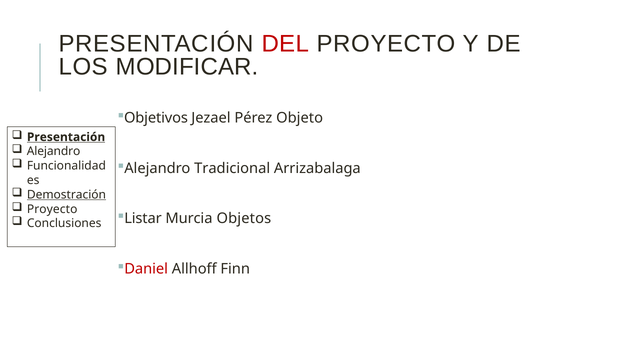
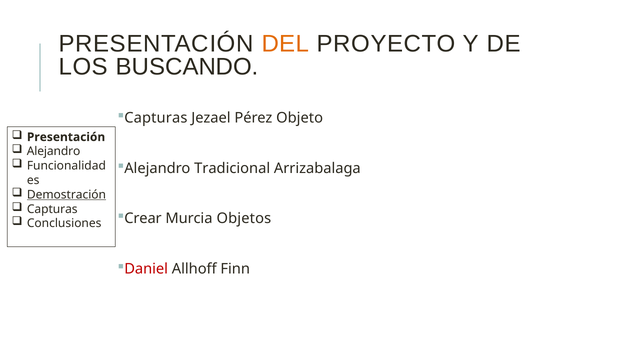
DEL colour: red -> orange
MODIFICAR: MODIFICAR -> BUSCANDO
Objetivos at (156, 118): Objetivos -> Capturas
Presentación at (66, 137) underline: present -> none
Proyecto at (52, 209): Proyecto -> Capturas
Listar: Listar -> Crear
